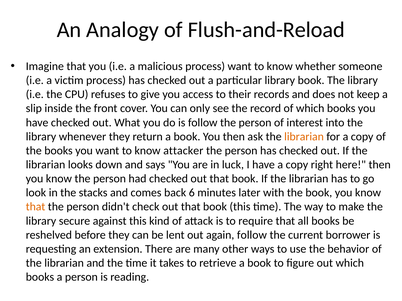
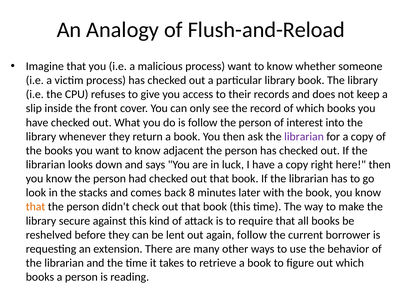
librarian at (304, 137) colour: orange -> purple
attacker: attacker -> adjacent
6: 6 -> 8
